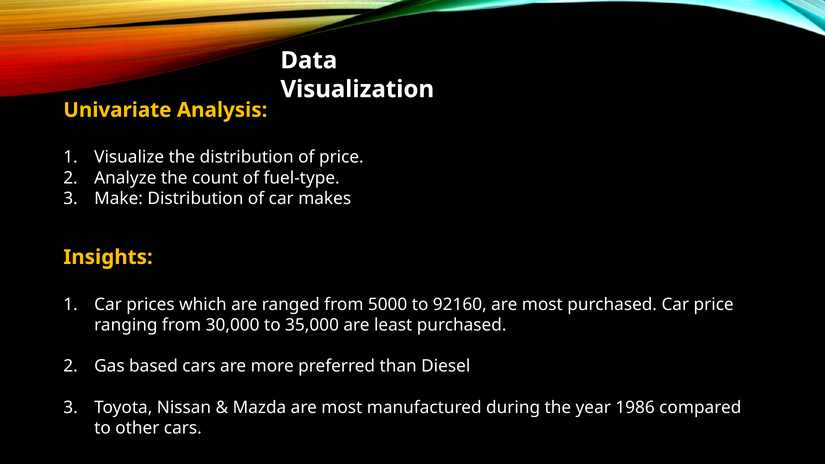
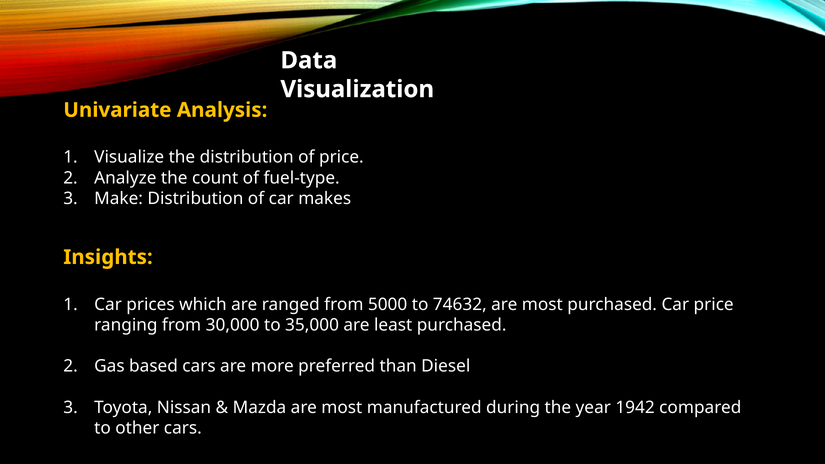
92160: 92160 -> 74632
1986: 1986 -> 1942
